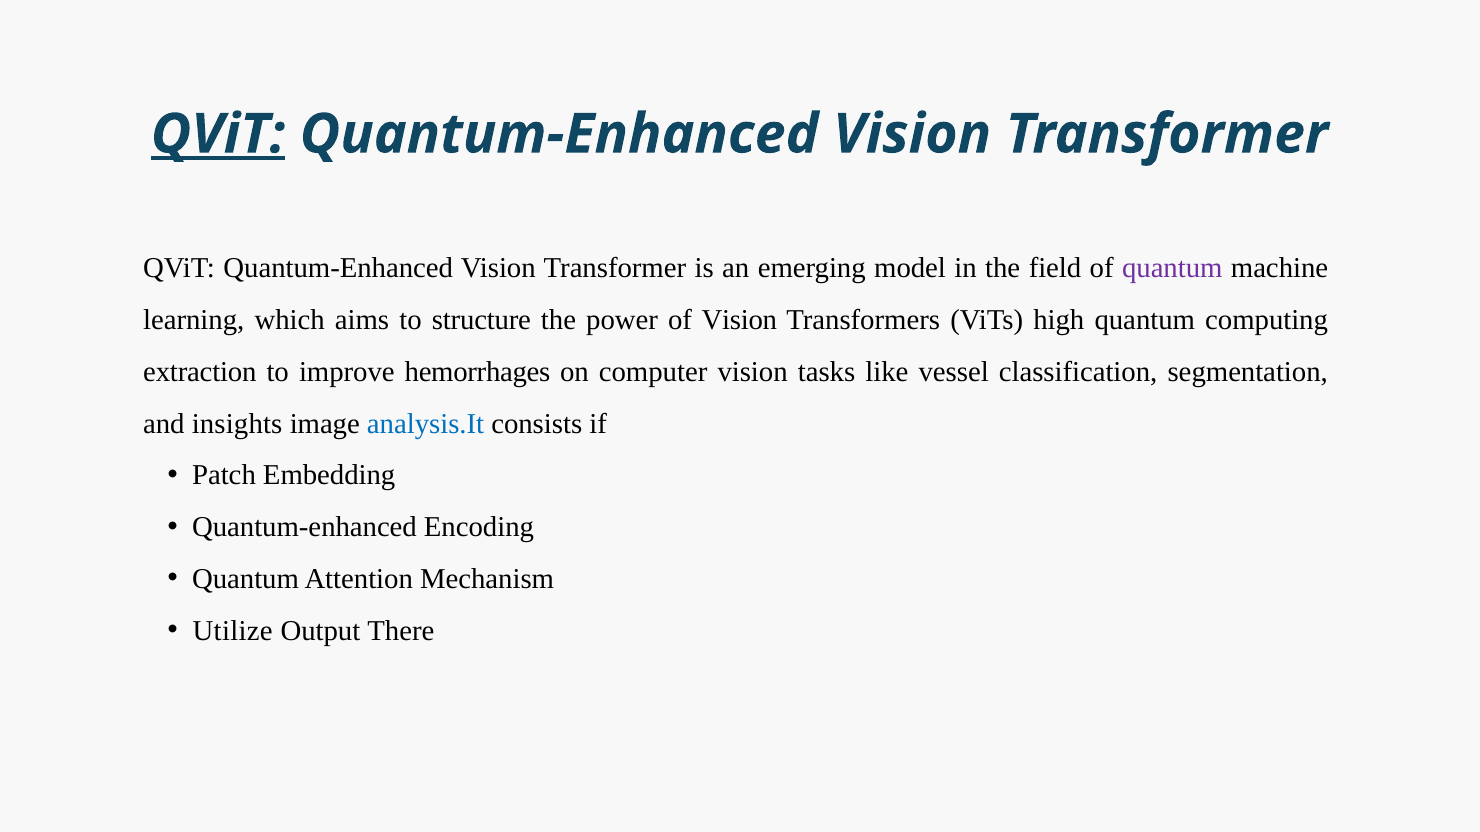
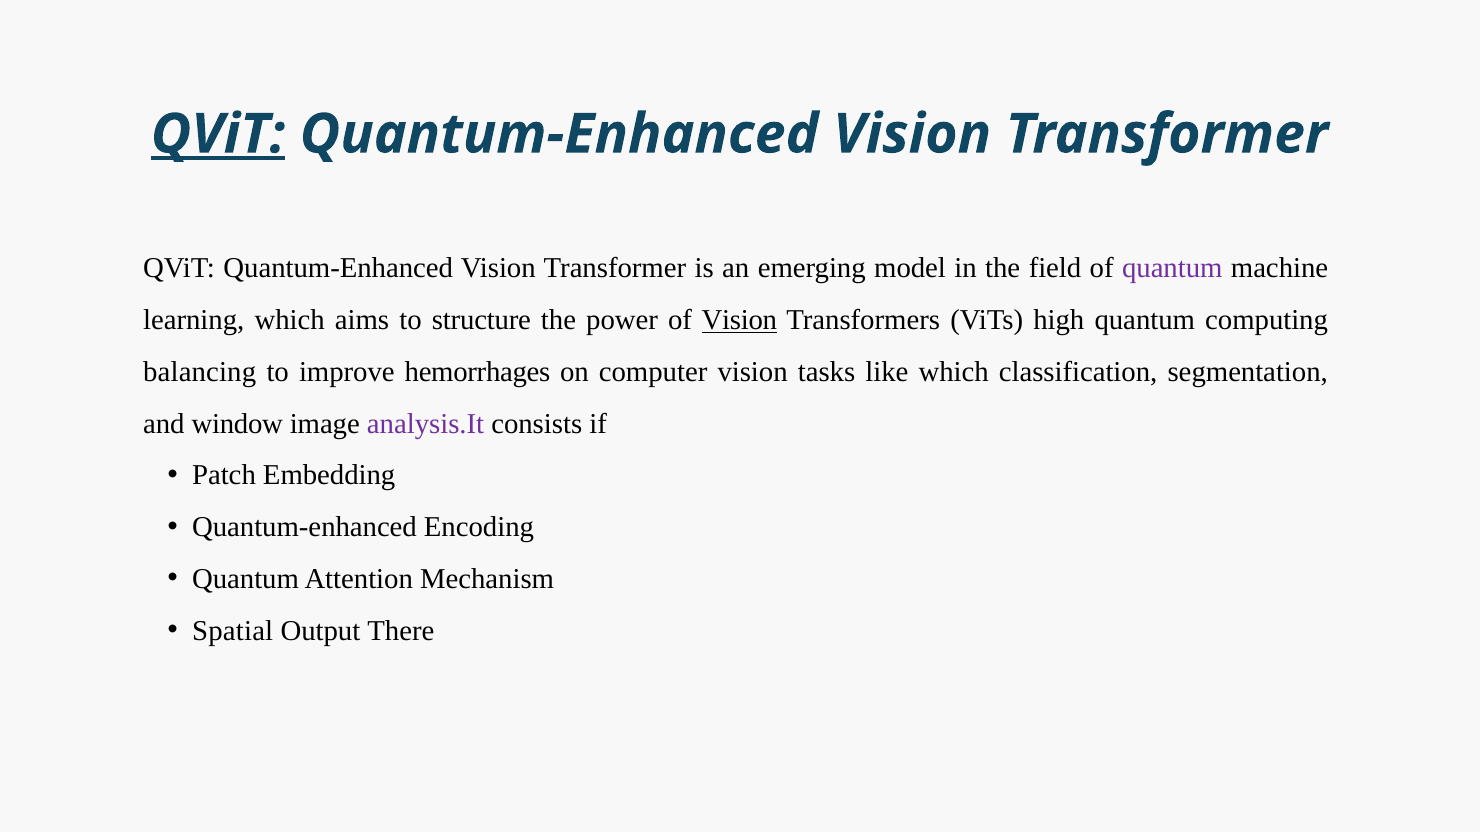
Vision at (739, 320) underline: none -> present
extraction: extraction -> balancing
like vessel: vessel -> which
insights: insights -> window
analysis.It colour: blue -> purple
Utilize: Utilize -> Spatial
